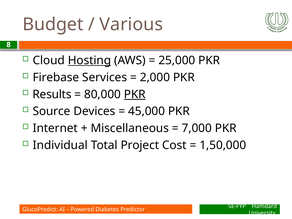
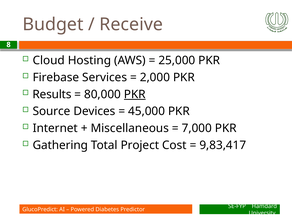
Various: Various -> Receive
Hosting underline: present -> none
Individual: Individual -> Gathering
1,50,000: 1,50,000 -> 9,83,417
